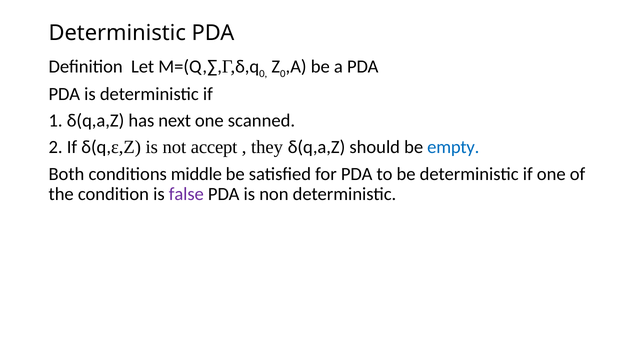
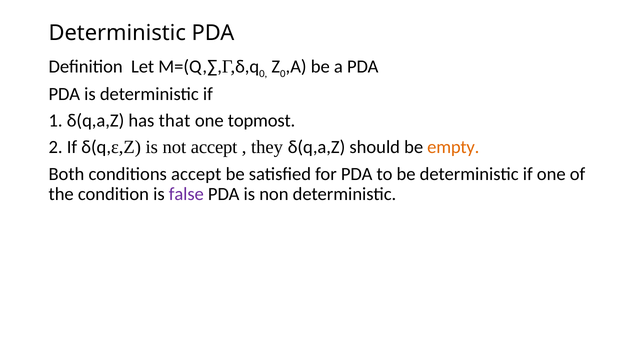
next: next -> that
scanned: scanned -> topmost
empty colour: blue -> orange
conditions middle: middle -> accept
